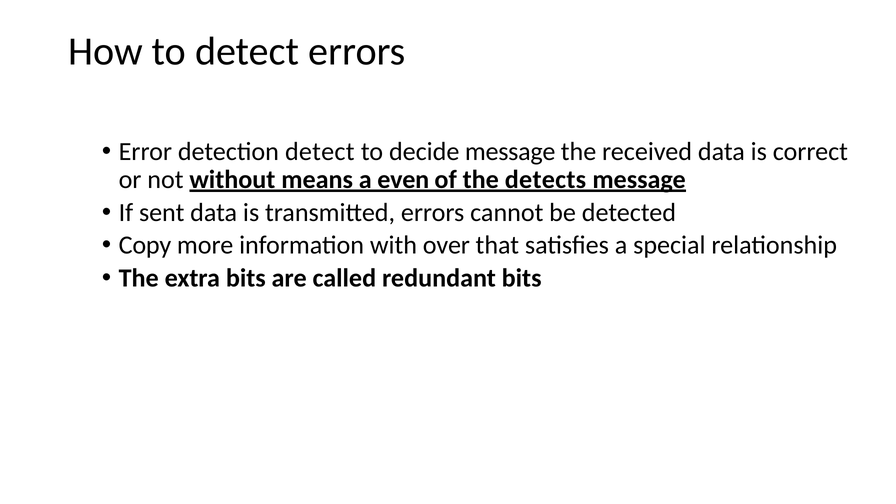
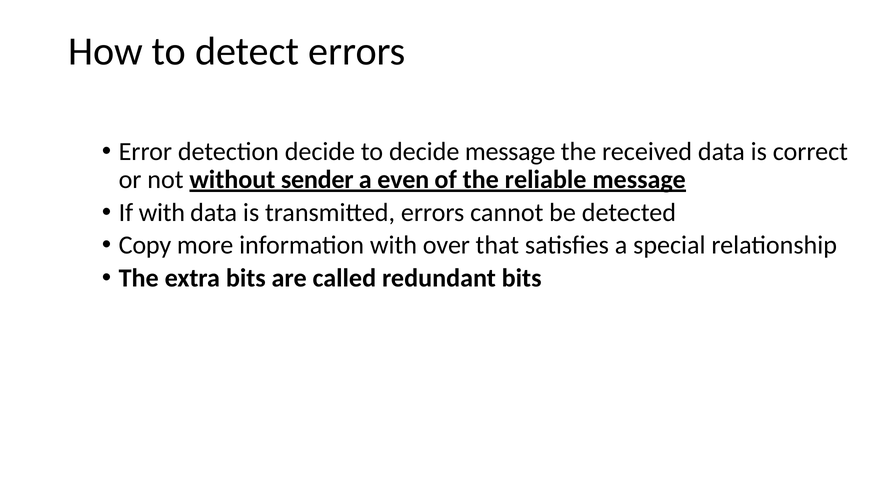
detection detect: detect -> decide
means: means -> sender
detects: detects -> reliable
If sent: sent -> with
